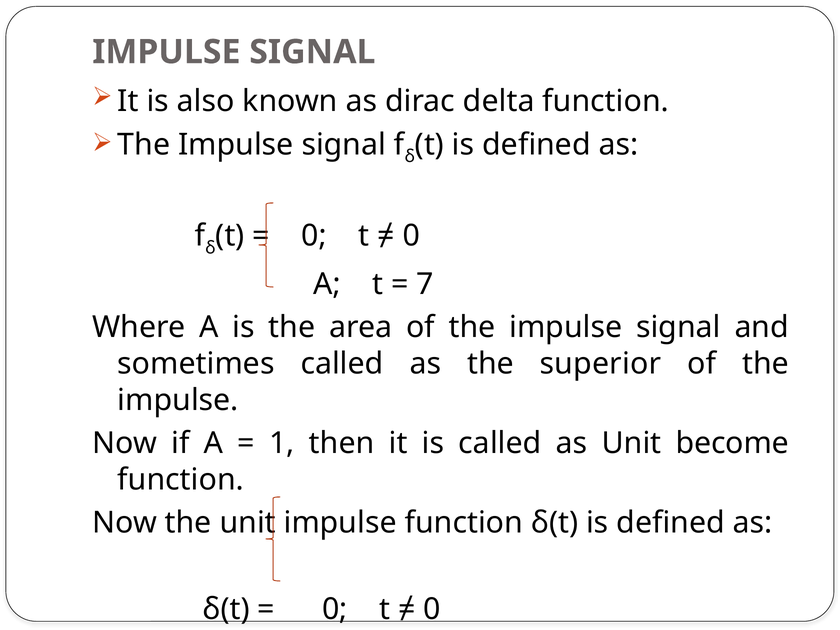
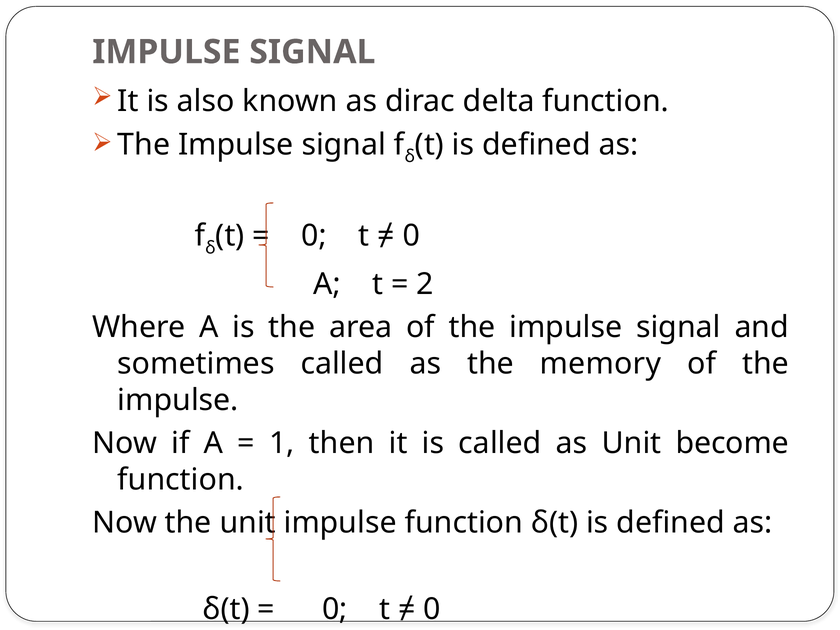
7: 7 -> 2
superior: superior -> memory
